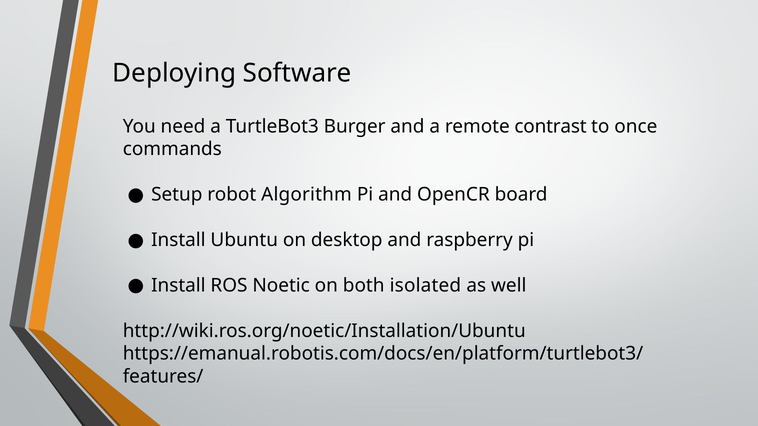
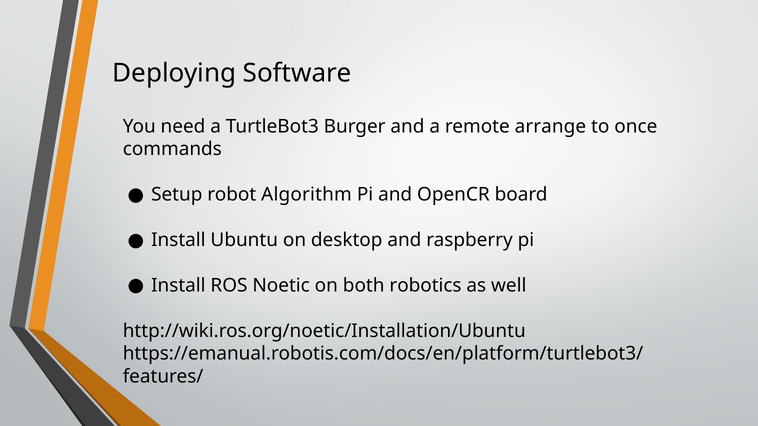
contrast: contrast -> arrange
isolated: isolated -> robotics
